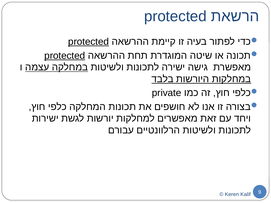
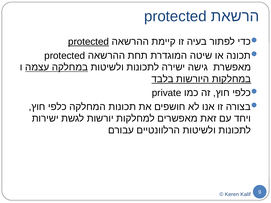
protected at (65, 56) underline: present -> none
